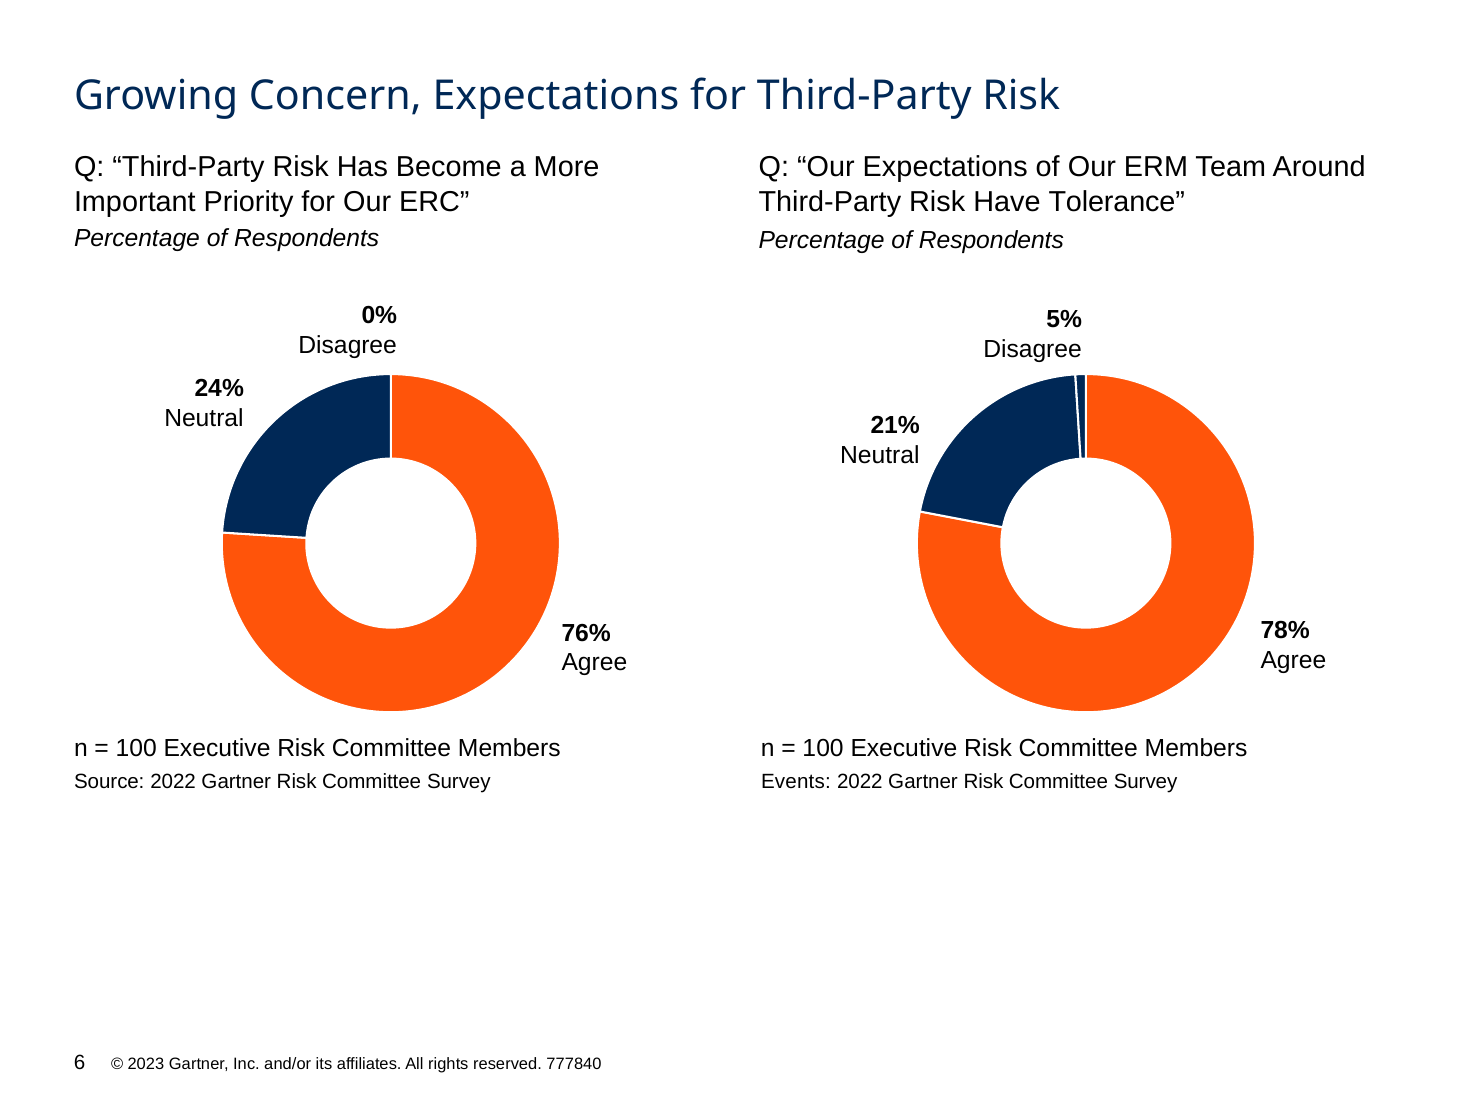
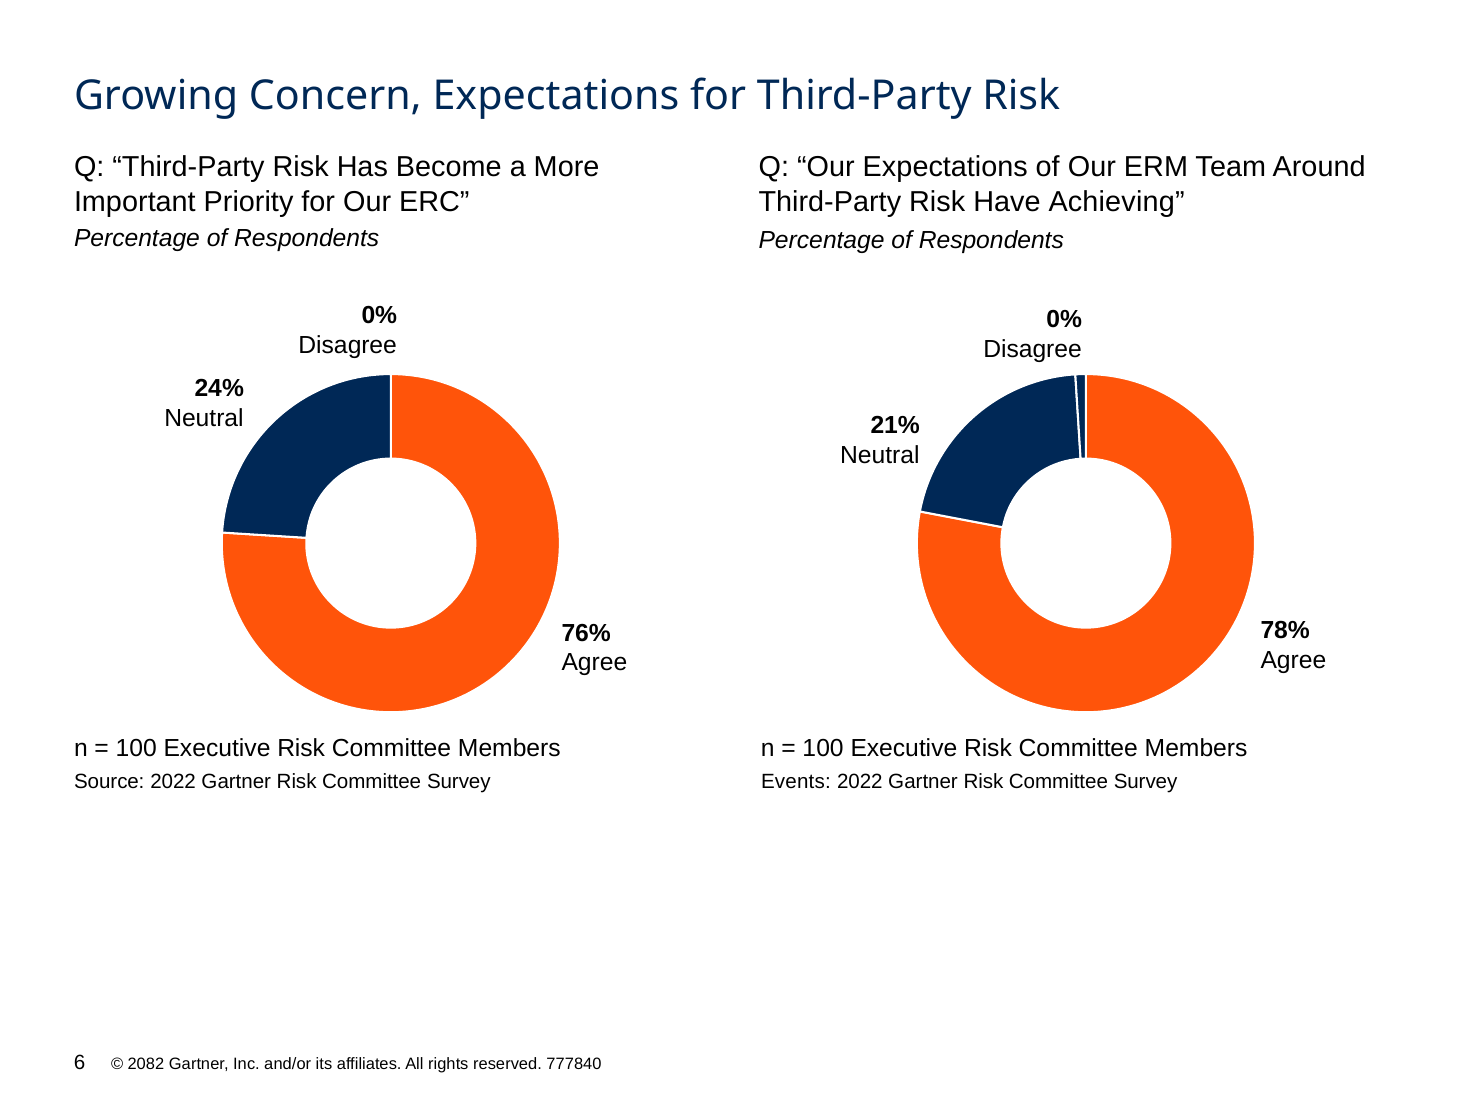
Tolerance: Tolerance -> Achieving
5% at (1064, 319): 5% -> 0%
2023: 2023 -> 2082
